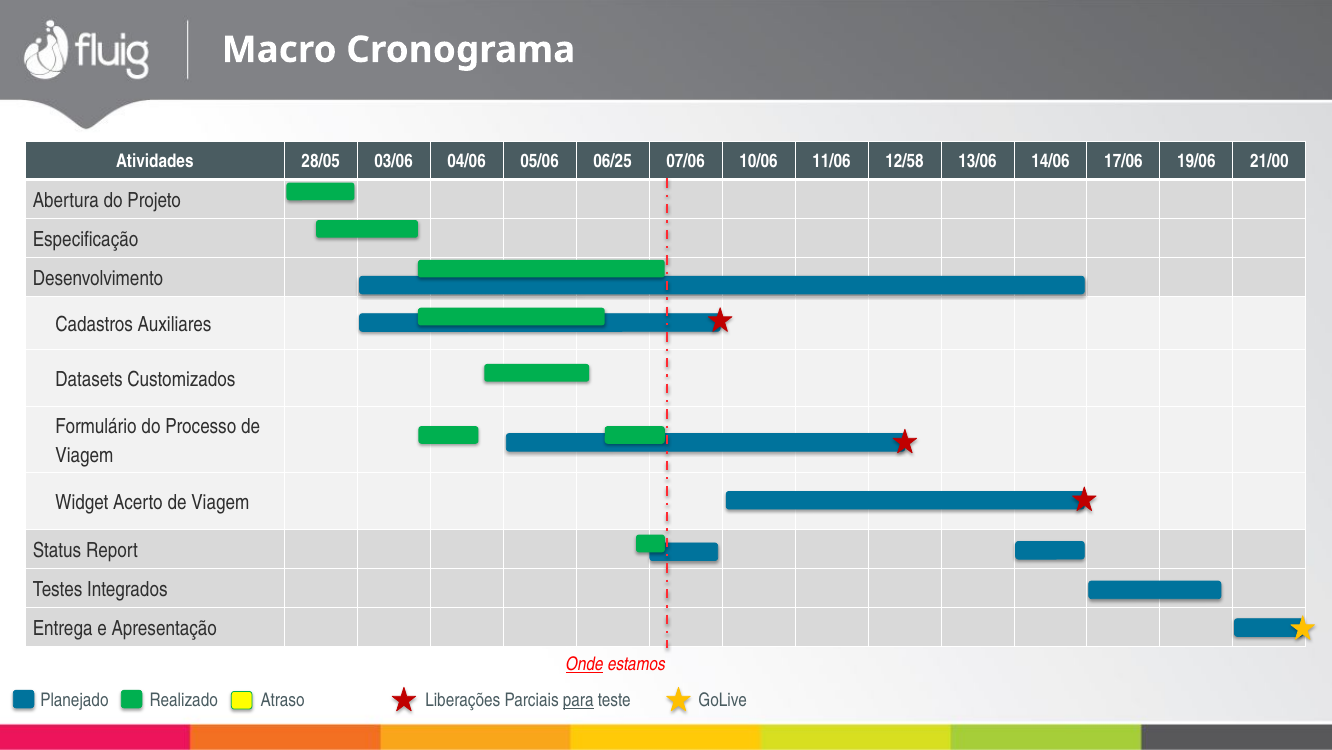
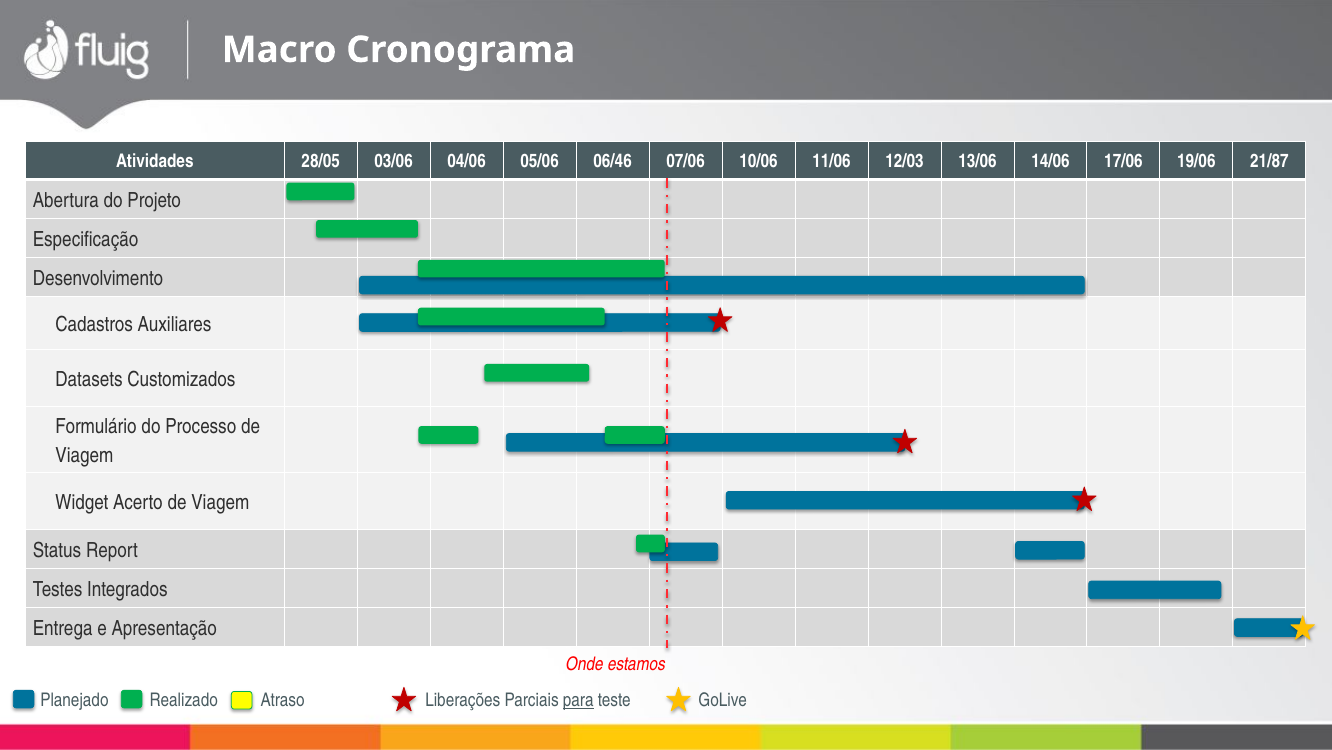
06/25: 06/25 -> 06/46
12/58: 12/58 -> 12/03
21/00: 21/00 -> 21/87
Onde underline: present -> none
